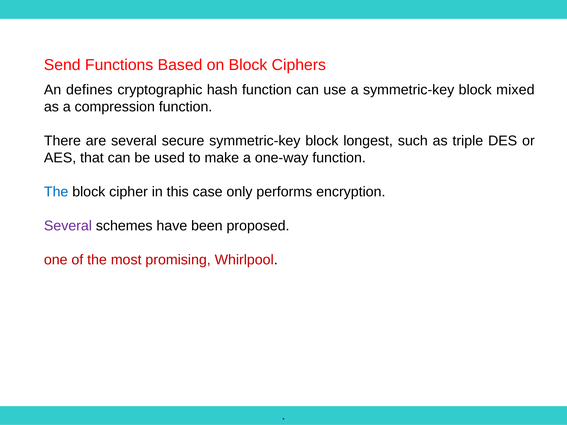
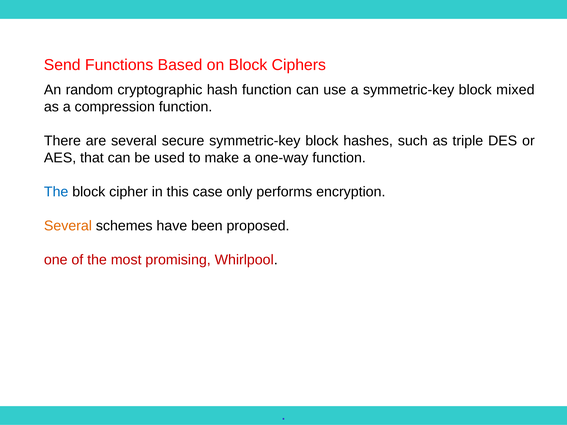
defines: defines -> random
longest: longest -> hashes
Several at (68, 226) colour: purple -> orange
